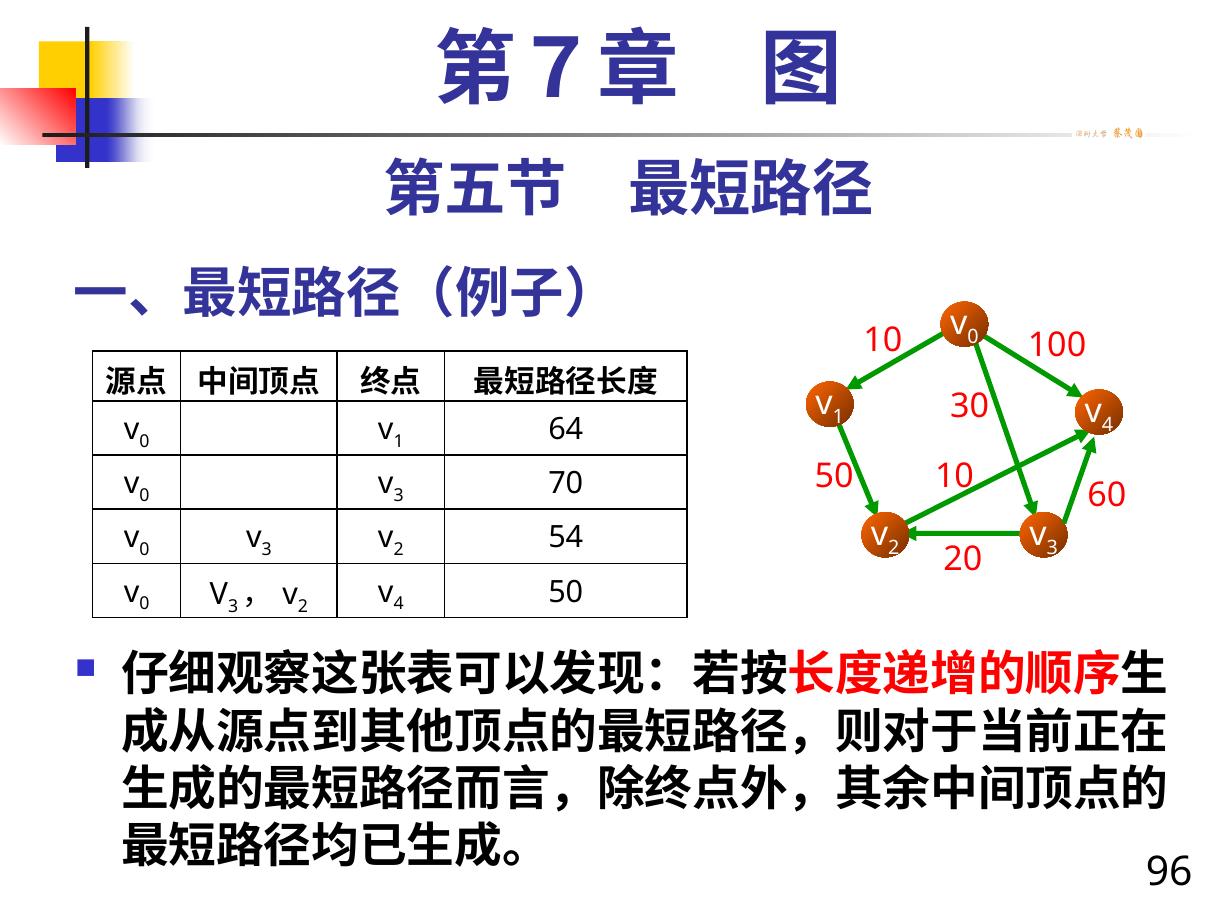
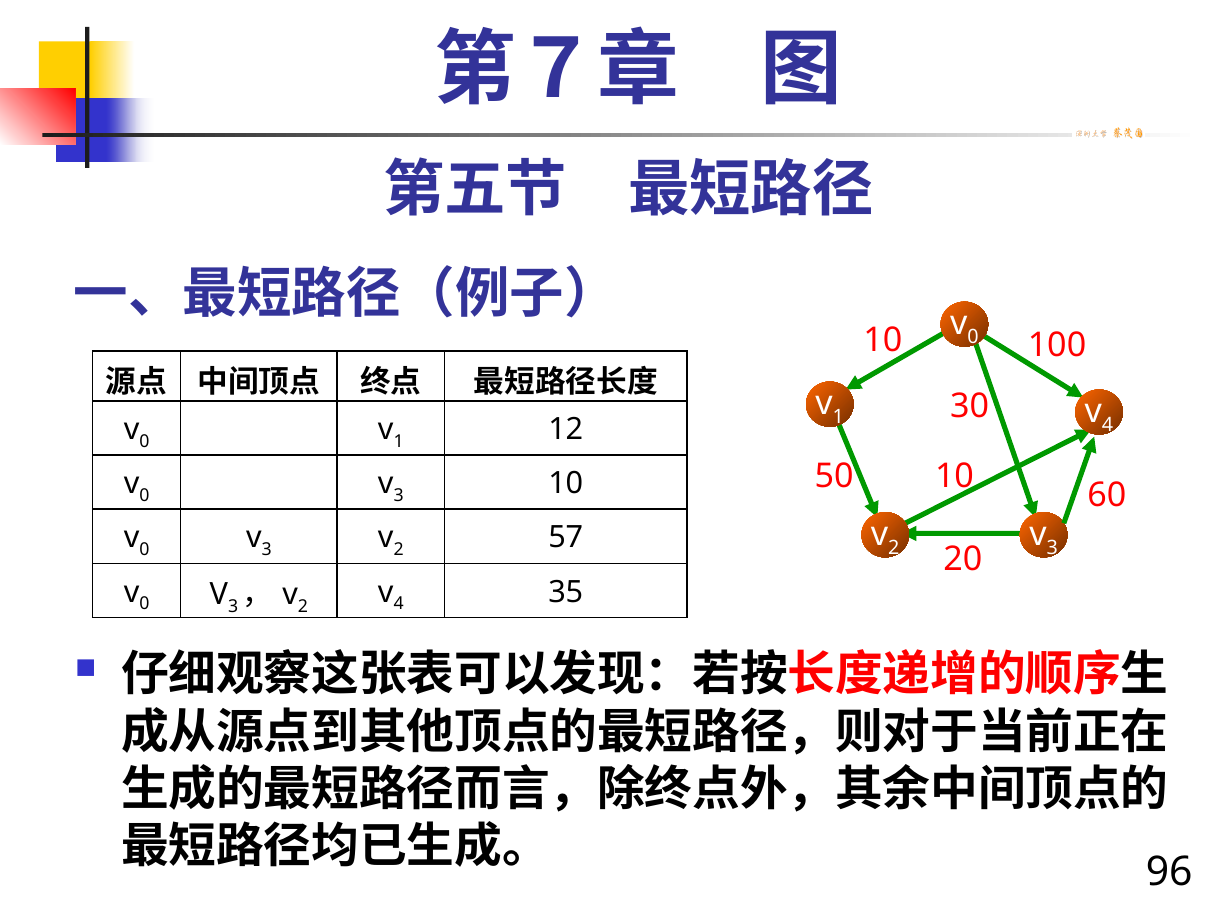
64: 64 -> 12
70 at (566, 483): 70 -> 10
54: 54 -> 57
50 at (566, 592): 50 -> 35
